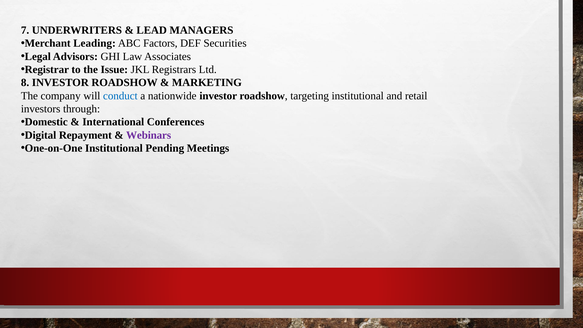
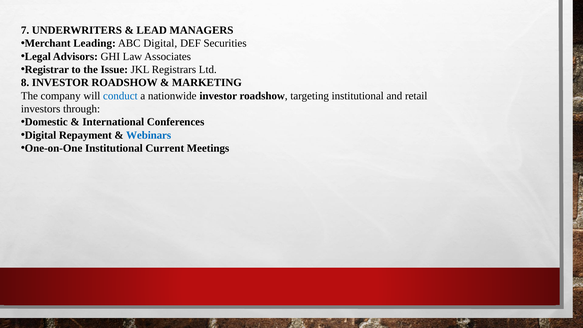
ABC Factors: Factors -> Digital
Webinars colour: purple -> blue
Pending: Pending -> Current
